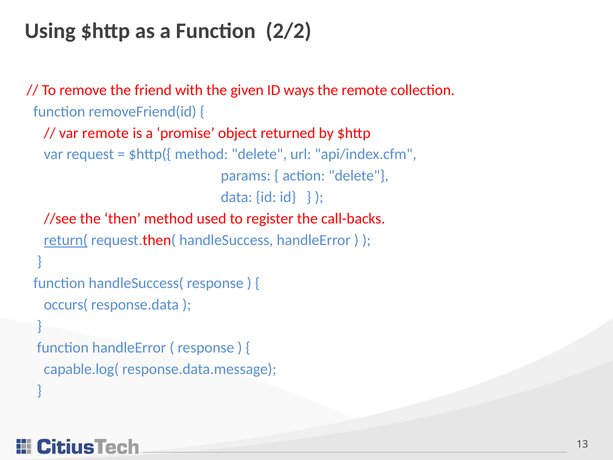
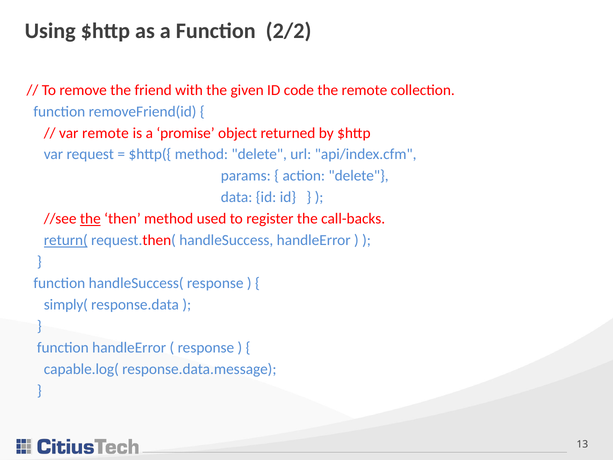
ways: ways -> code
the at (90, 219) underline: none -> present
occurs(: occurs( -> simply(
